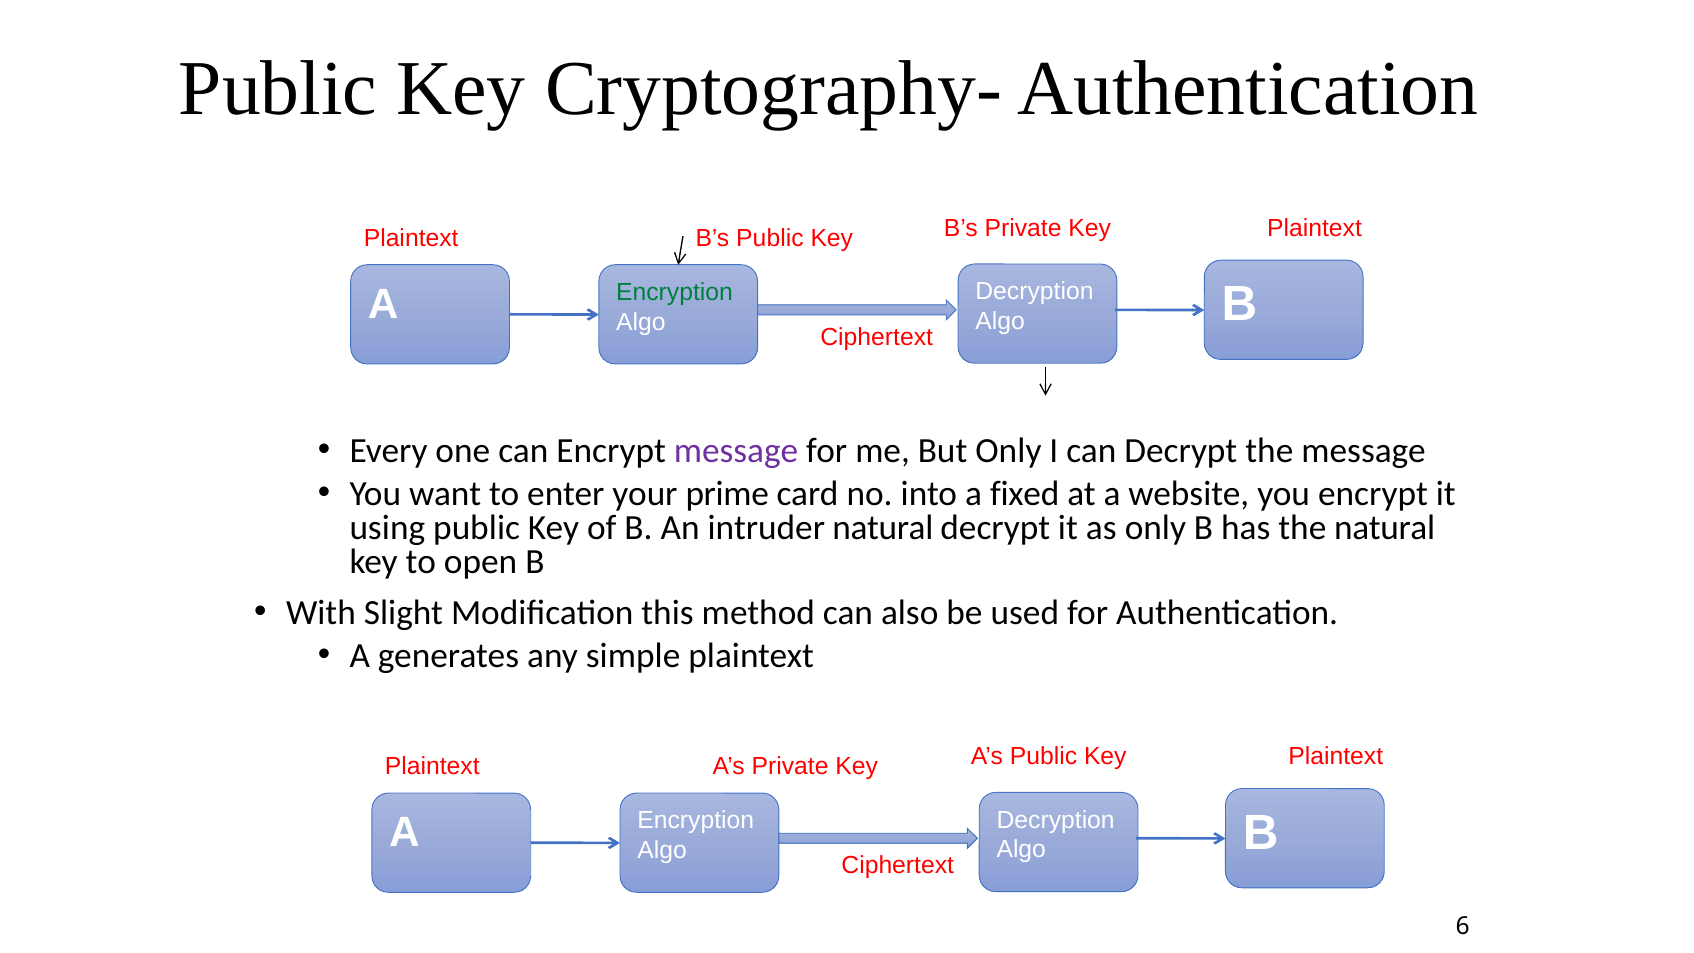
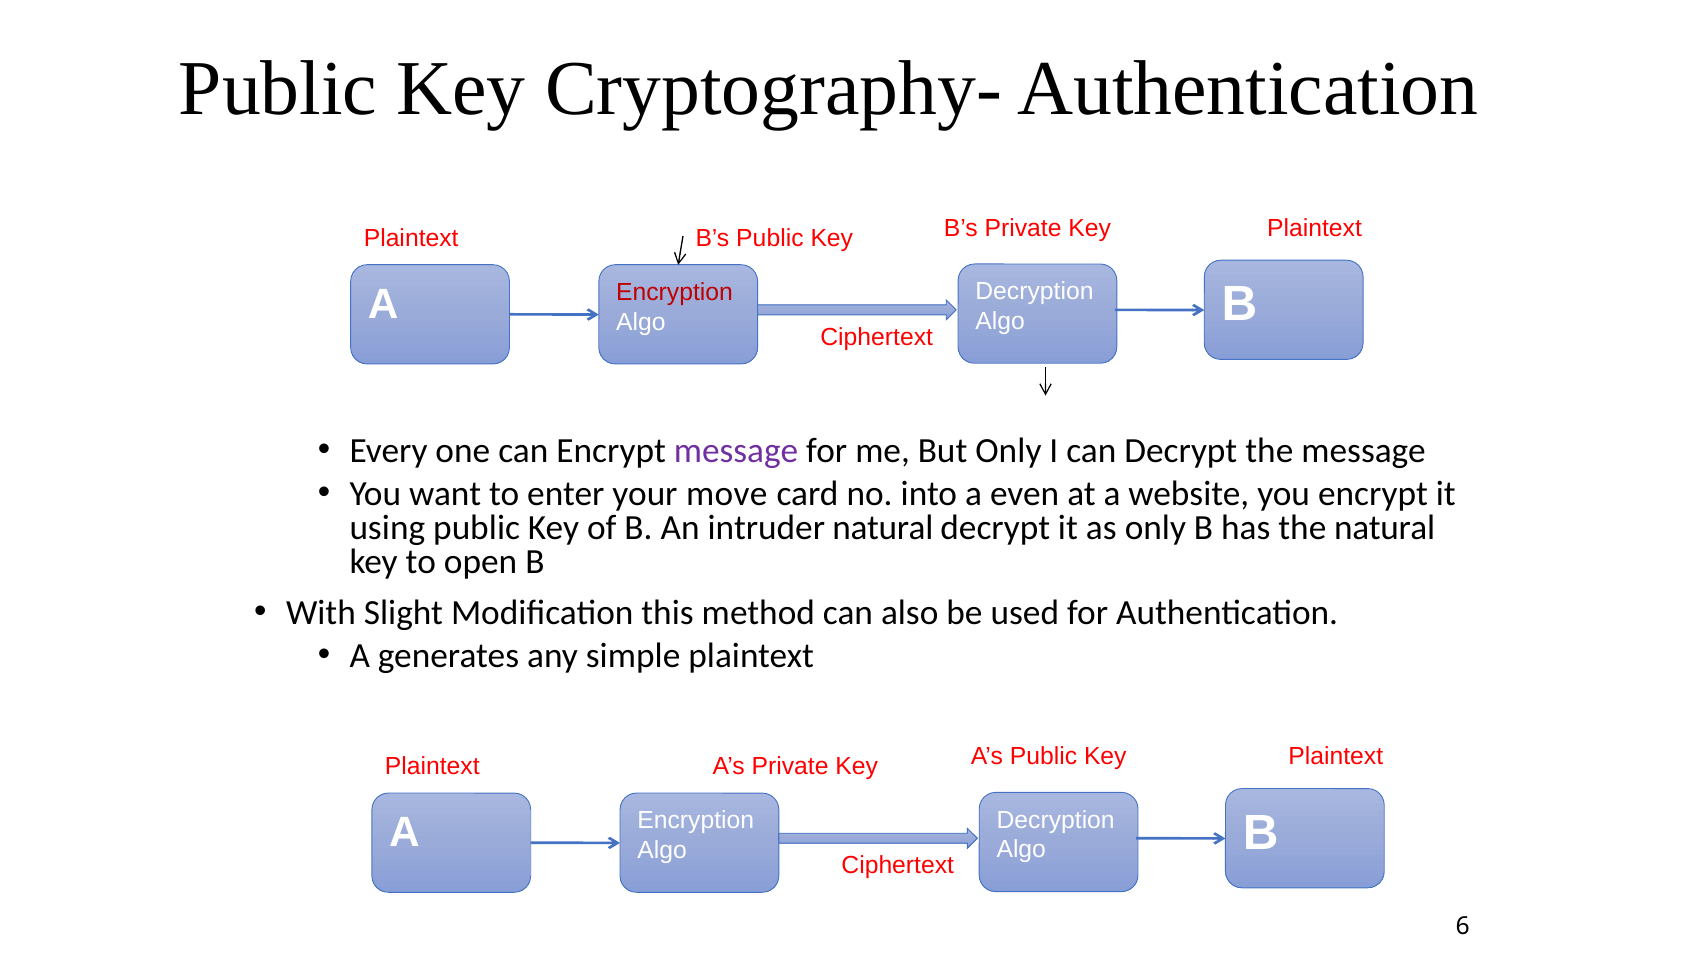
Encryption at (674, 292) colour: green -> red
prime: prime -> move
fixed: fixed -> even
